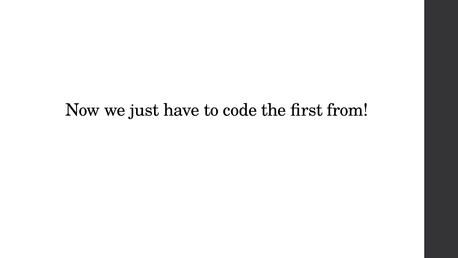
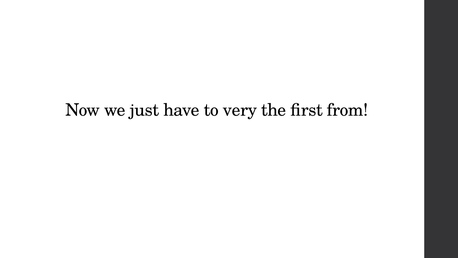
code: code -> very
